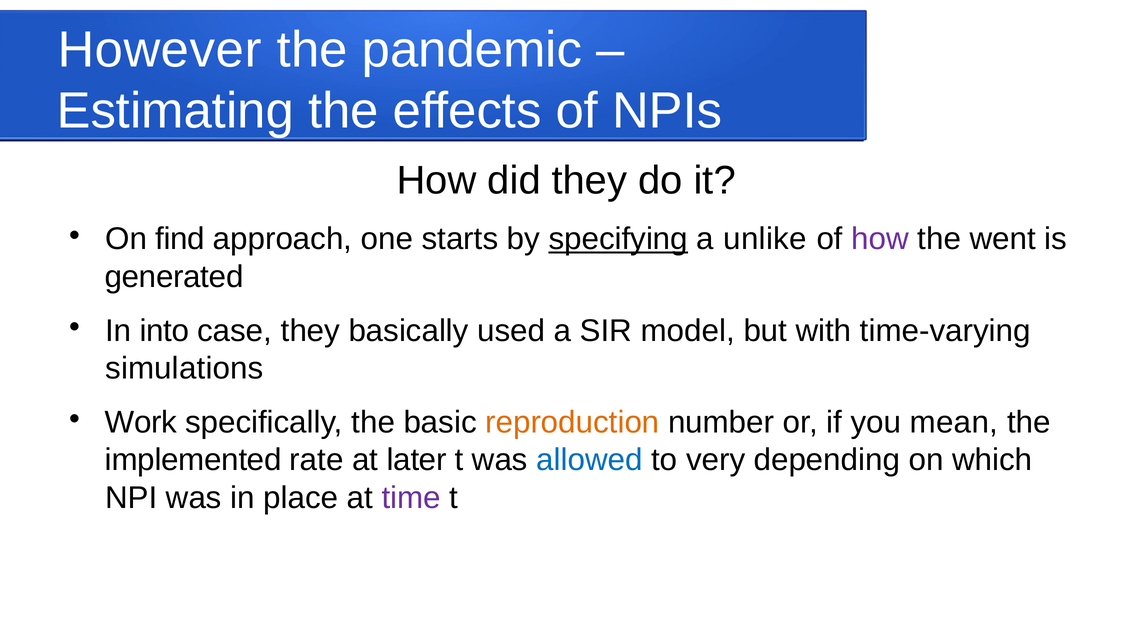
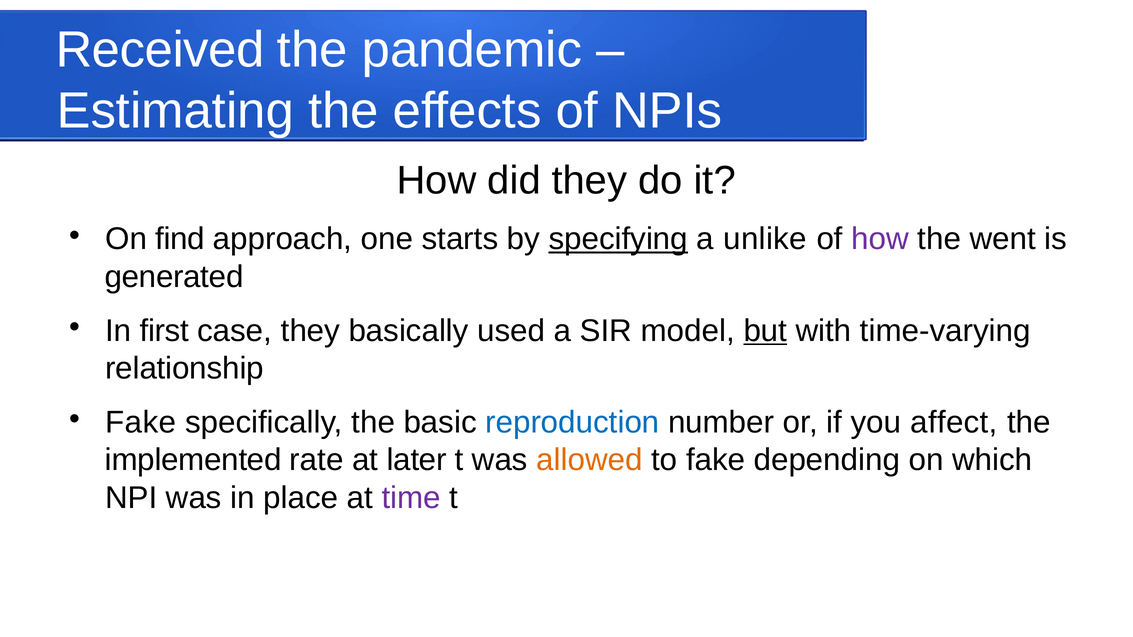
However: However -> Received
into: into -> first
but underline: none -> present
simulations: simulations -> relationship
Work at (141, 423): Work -> Fake
reproduction colour: orange -> blue
mean: mean -> affect
allowed colour: blue -> orange
to very: very -> fake
